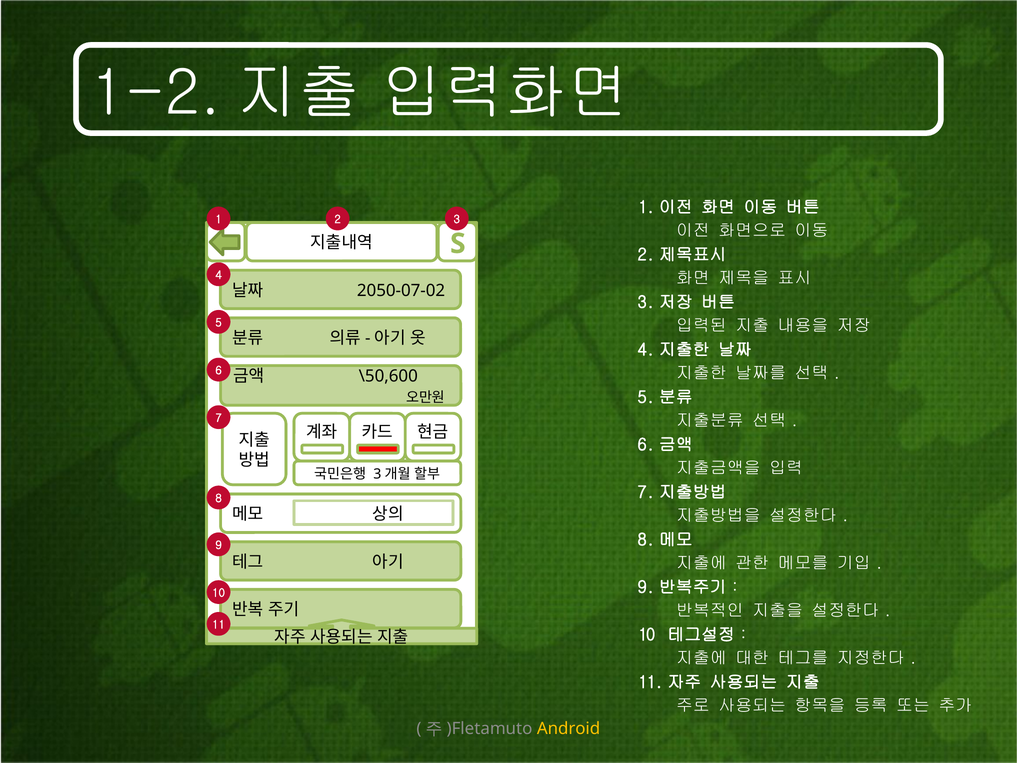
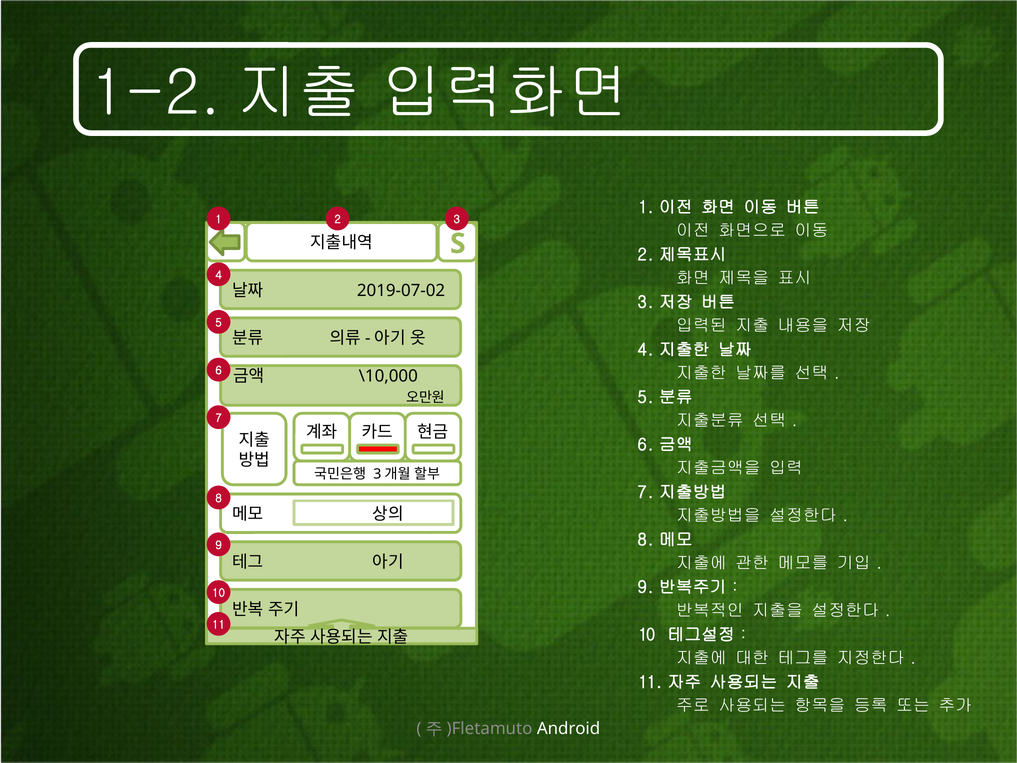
2050-07-02: 2050-07-02 -> 2019-07-02
\50,600: \50,600 -> \10,000
Android colour: yellow -> white
